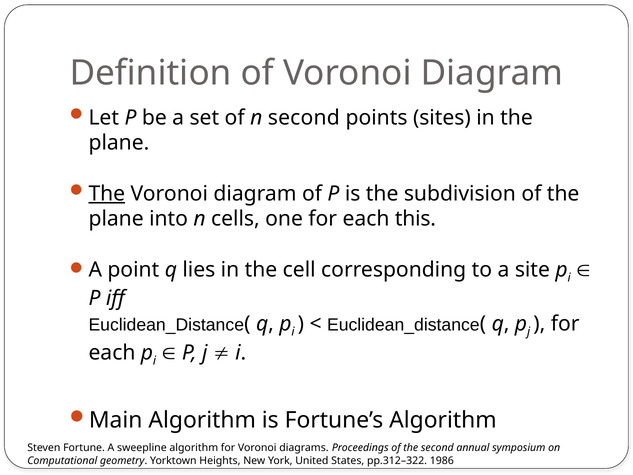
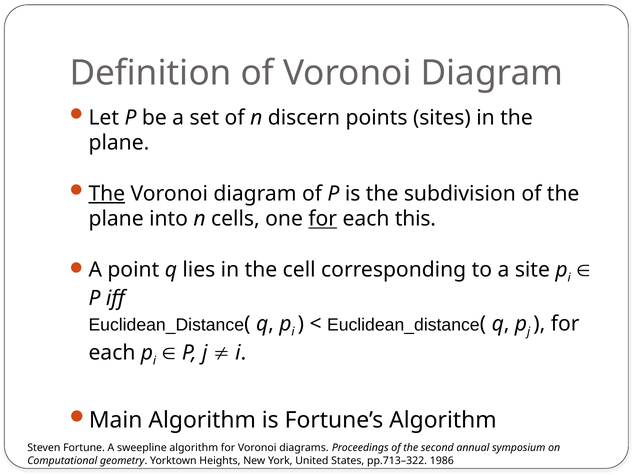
n second: second -> discern
for at (323, 219) underline: none -> present
pp.312–322: pp.312–322 -> pp.713–322
